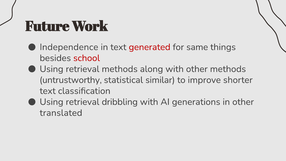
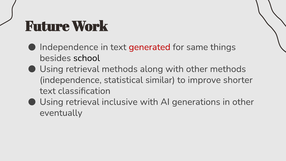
school colour: red -> black
untrustworthy at (71, 80): untrustworthy -> independence
dribbling: dribbling -> inclusive
translated: translated -> eventually
